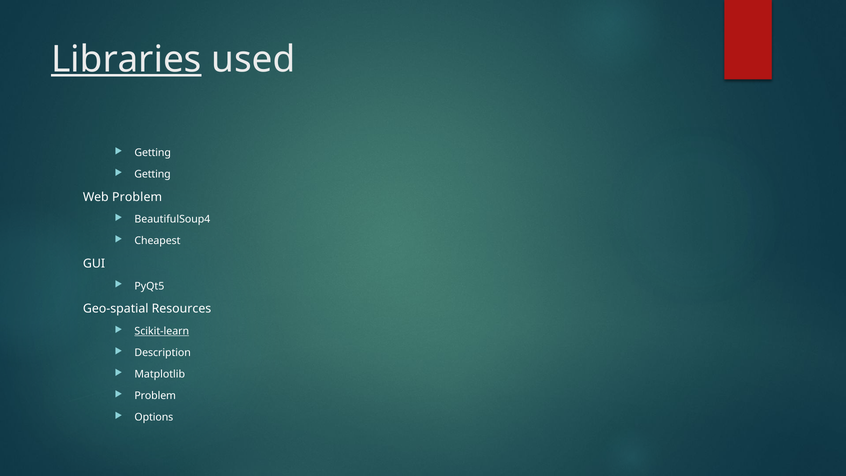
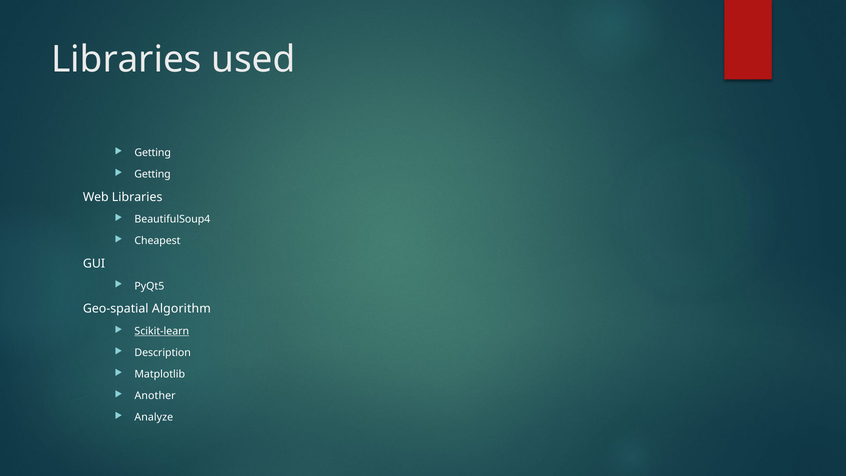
Libraries at (126, 59) underline: present -> none
Web Problem: Problem -> Libraries
Resources: Resources -> Algorithm
Problem at (155, 396): Problem -> Another
Options: Options -> Analyze
